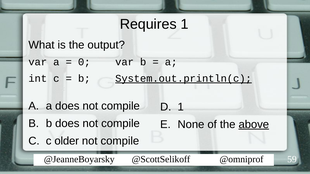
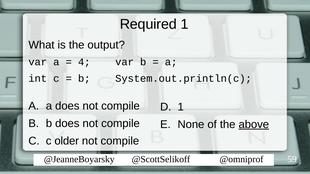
Requires: Requires -> Required
0: 0 -> 4
System.out.println(c underline: present -> none
